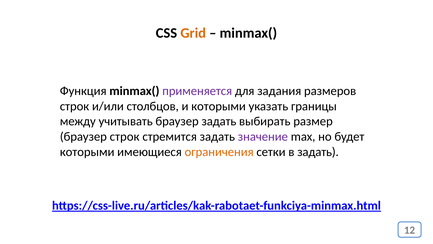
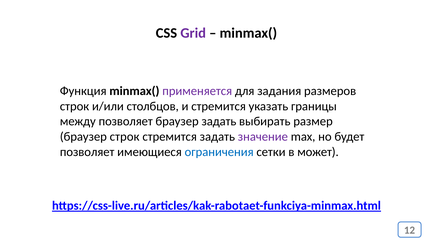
Grid colour: orange -> purple
и которыми: которыми -> стремится
между учитывать: учитывать -> позволяет
которыми at (87, 152): которыми -> позволяет
ограничения colour: orange -> blue
в задать: задать -> может
